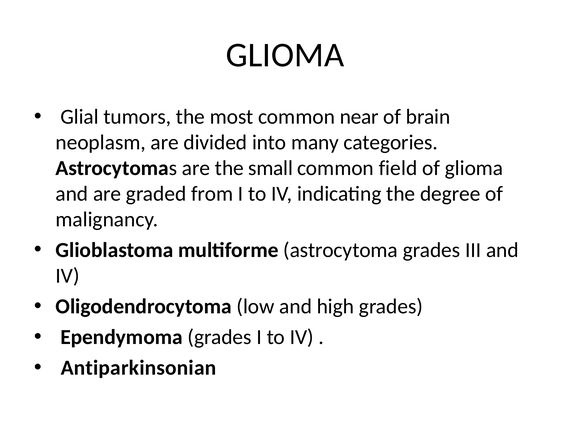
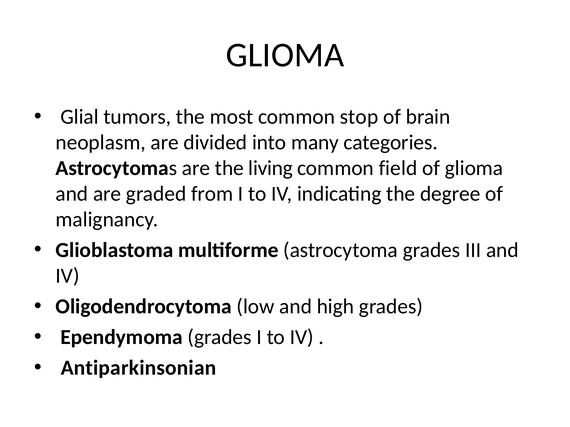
near: near -> stop
small: small -> living
